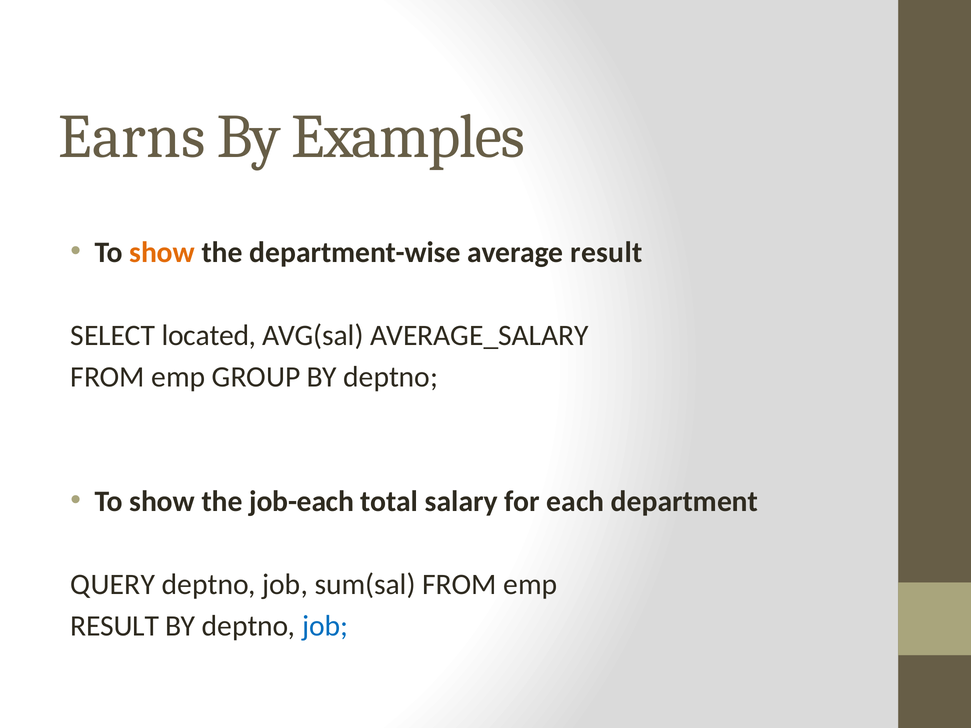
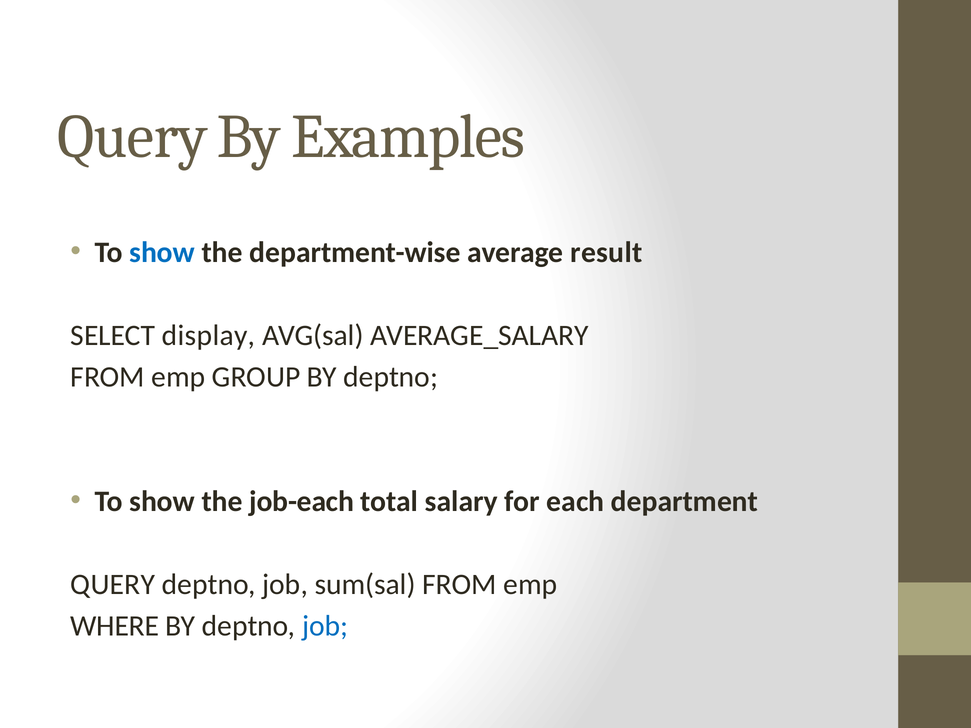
Earns at (132, 137): Earns -> Query
show at (162, 252) colour: orange -> blue
located: located -> display
RESULT at (115, 626): RESULT -> WHERE
